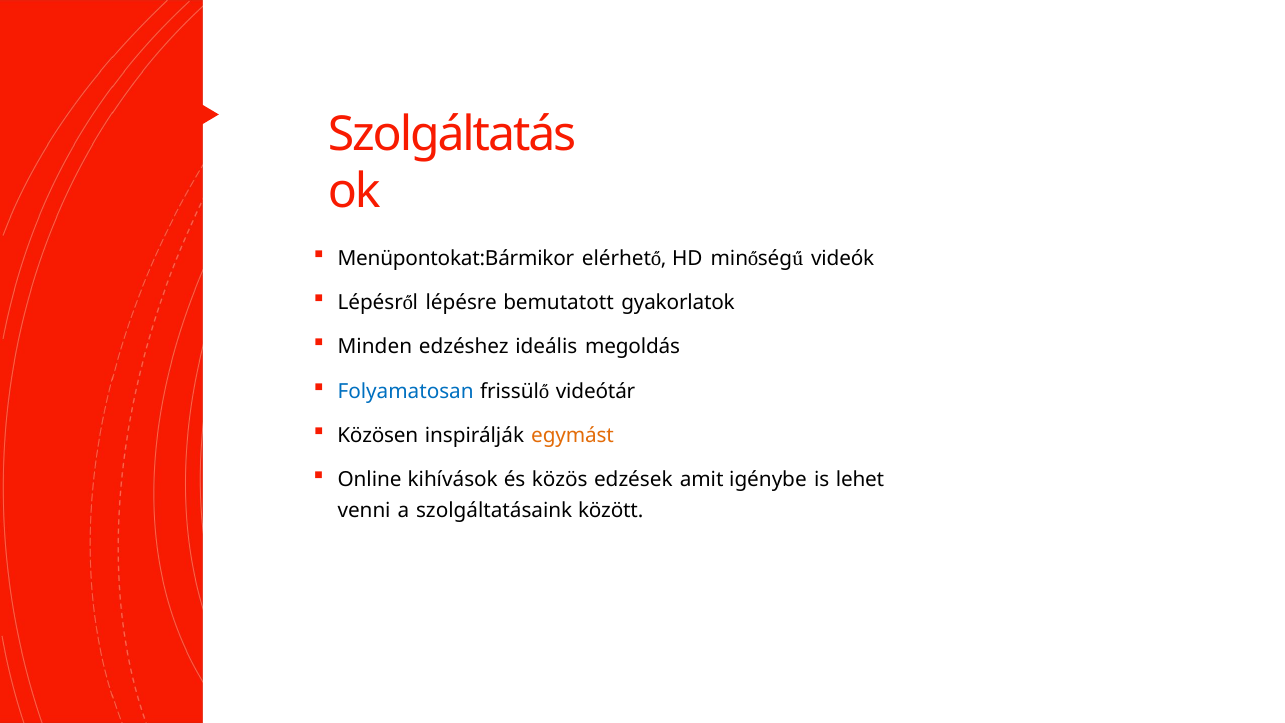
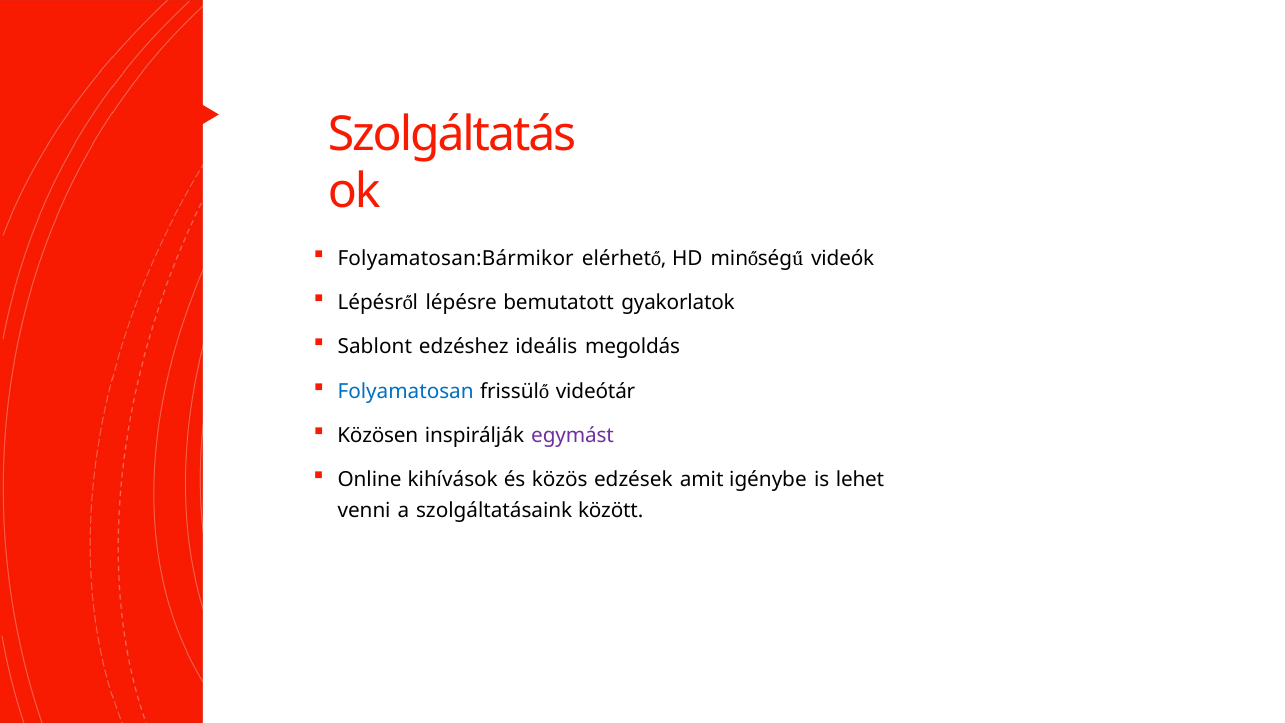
Menüpontokat:Bármikor: Menüpontokat:Bármikor -> Folyamatosan:Bármikor
Minden: Minden -> Sablont
egymást colour: orange -> purple
